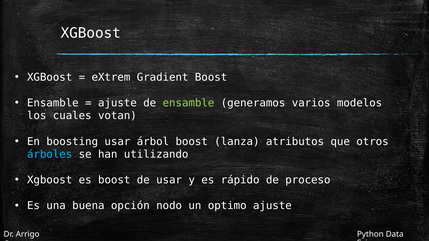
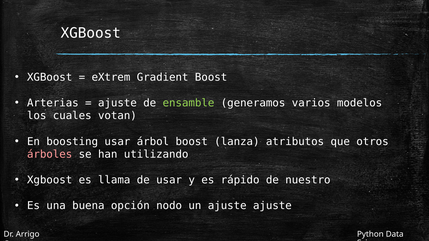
Ensamble at (53, 103): Ensamble -> Arterias
árboles colour: light blue -> pink
es boost: boost -> llama
proceso: proceso -> nuestro
un optimo: optimo -> ajuste
